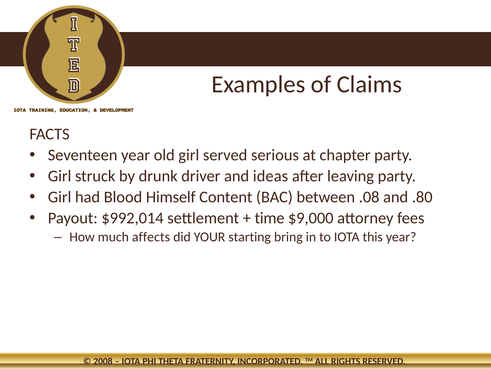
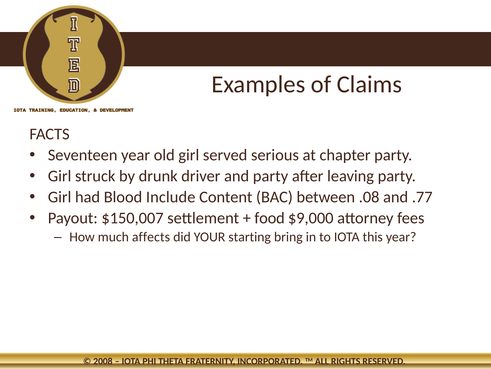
and ideas: ideas -> party
Himself: Himself -> Include
.80: .80 -> .77
$992,014: $992,014 -> $150,007
time: time -> food
